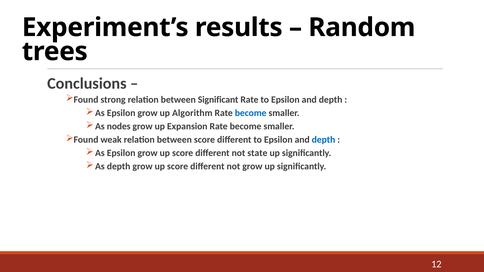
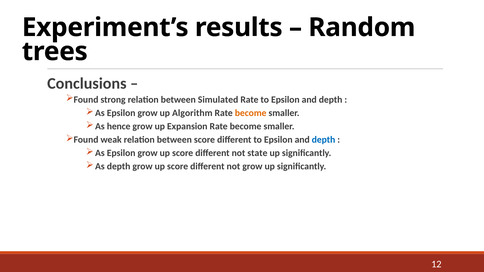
Significant: Significant -> Simulated
become at (251, 113) colour: blue -> orange
nodes: nodes -> hence
